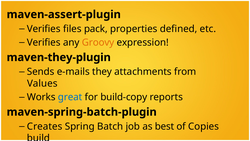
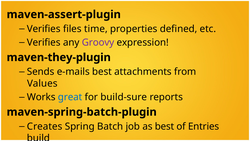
pack: pack -> time
Groovy colour: orange -> purple
e-mails they: they -> best
build-copy: build-copy -> build-sure
Copies: Copies -> Entries
